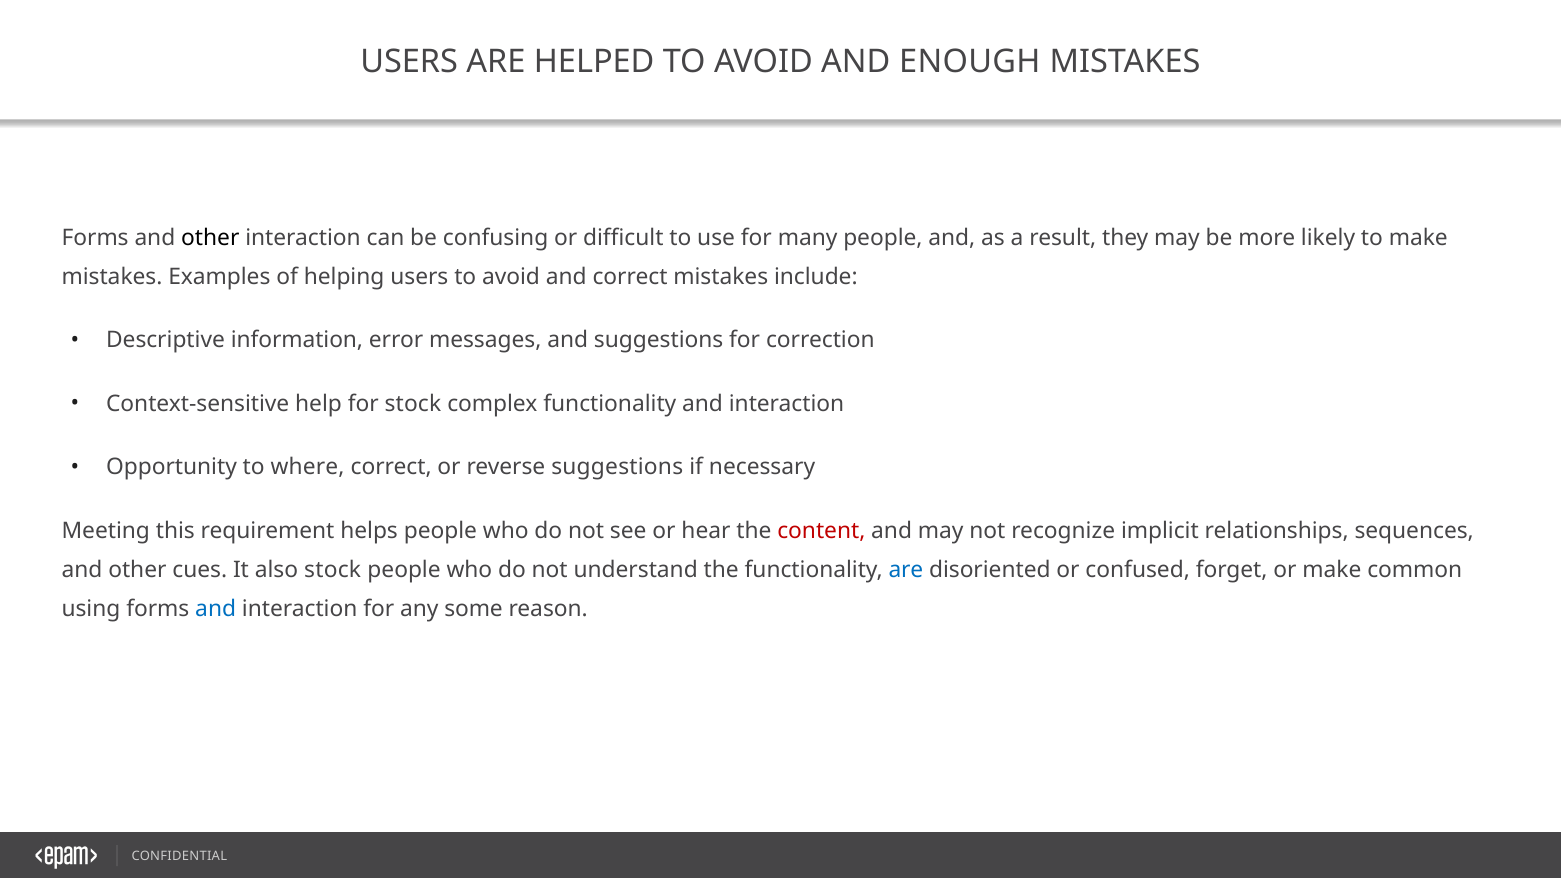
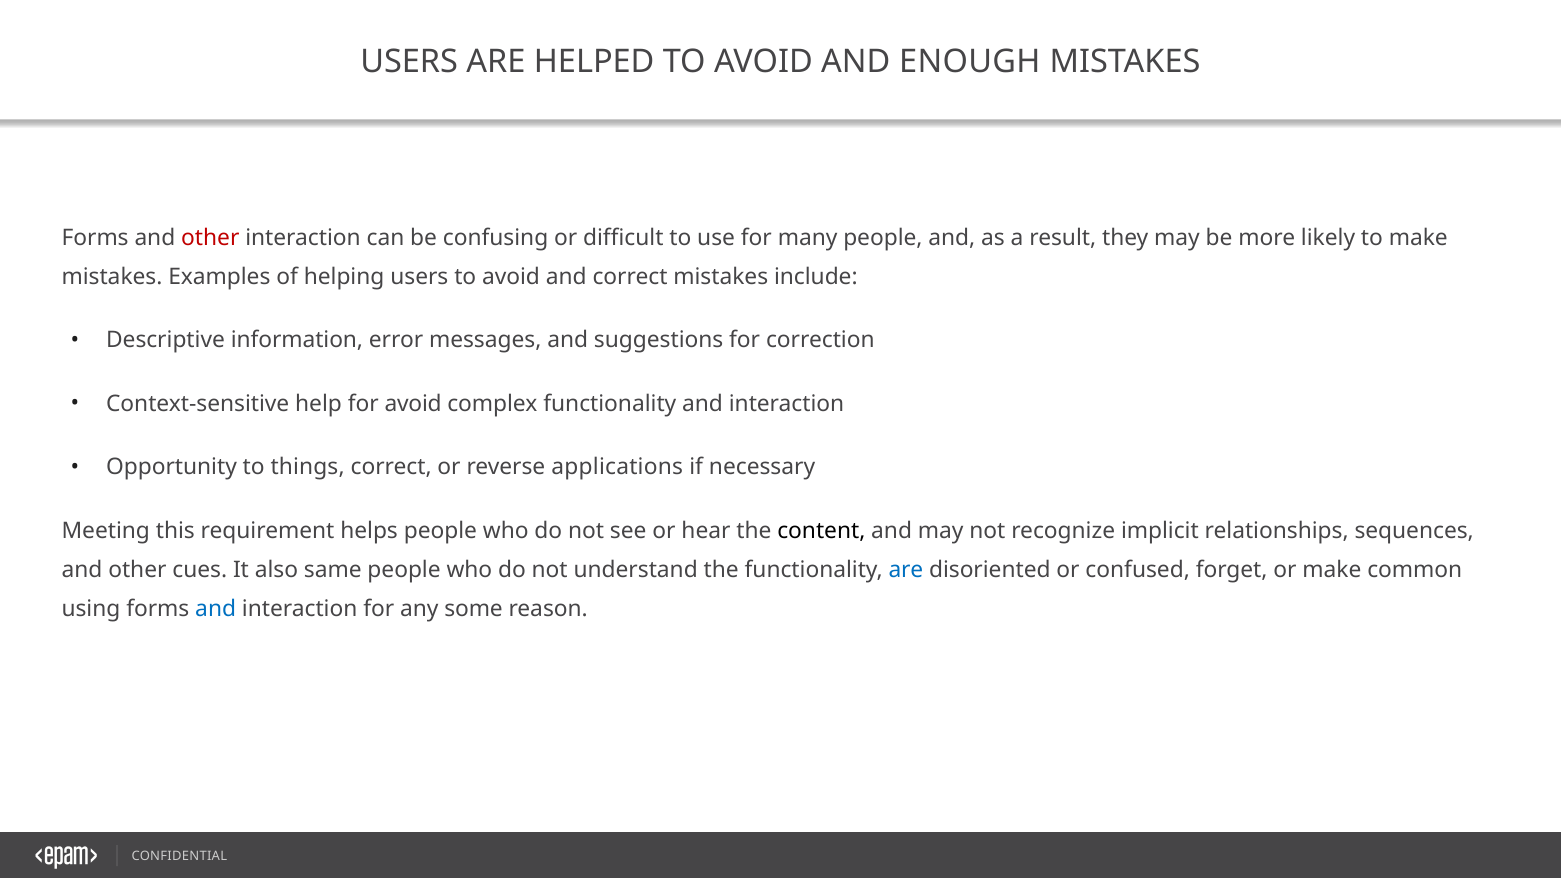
other at (210, 238) colour: black -> red
for stock: stock -> avoid
where: where -> things
reverse suggestions: suggestions -> applications
content colour: red -> black
also stock: stock -> same
